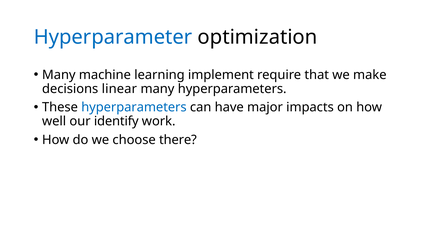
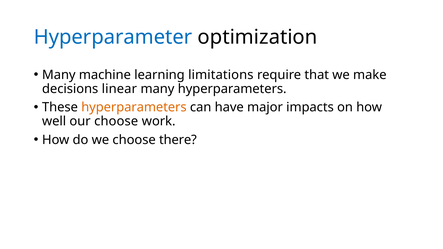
implement: implement -> limitations
hyperparameters at (134, 107) colour: blue -> orange
our identify: identify -> choose
